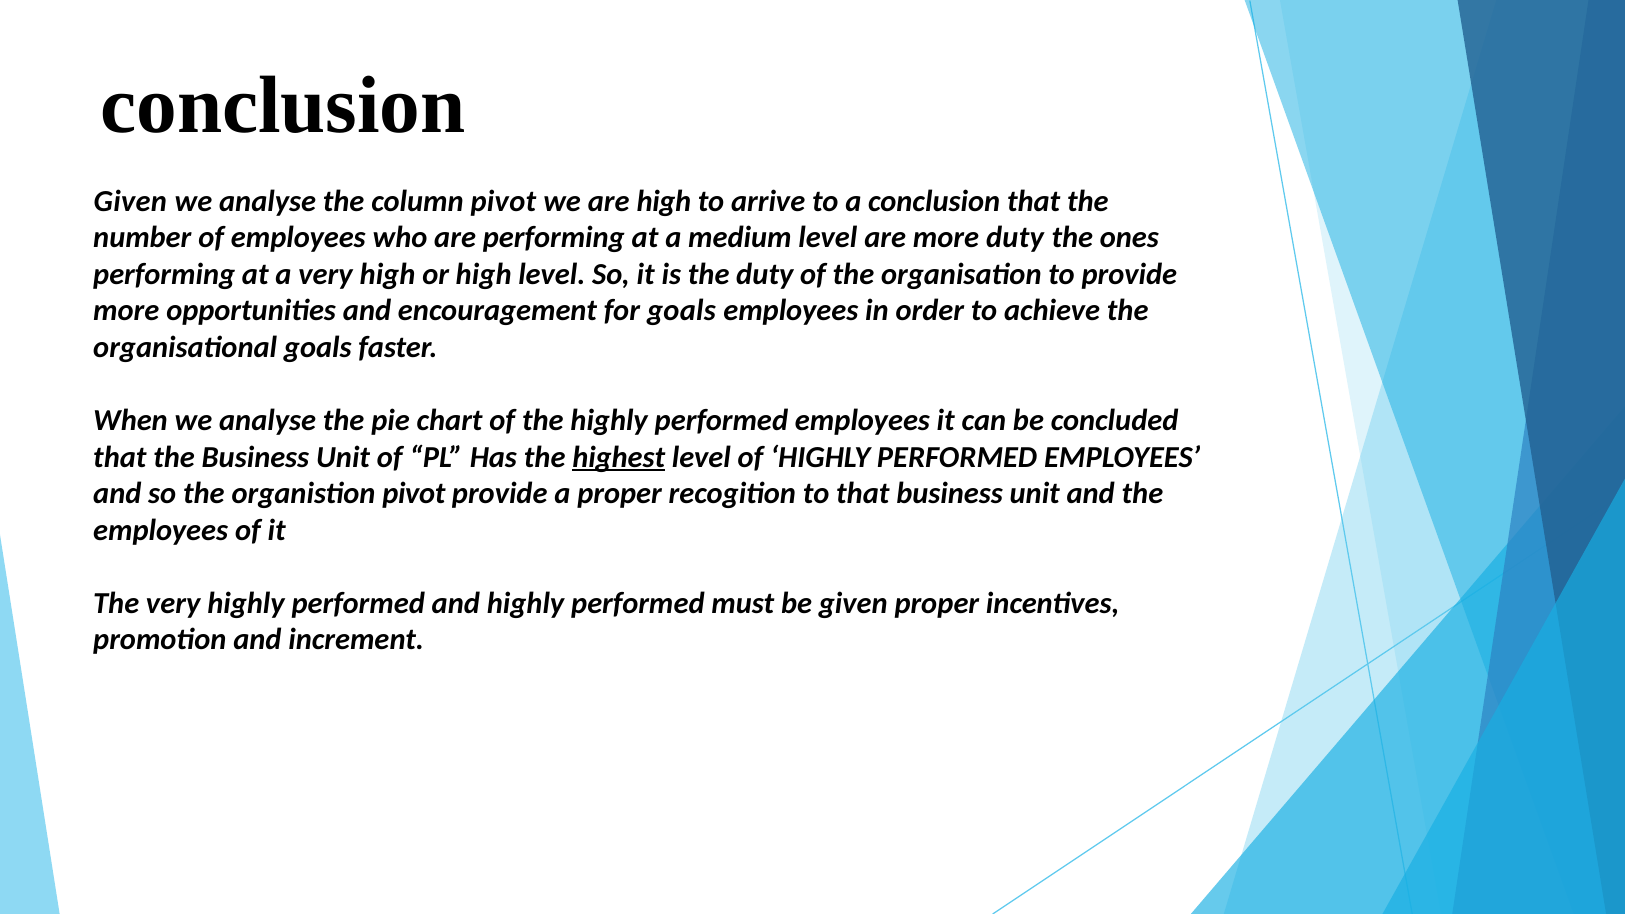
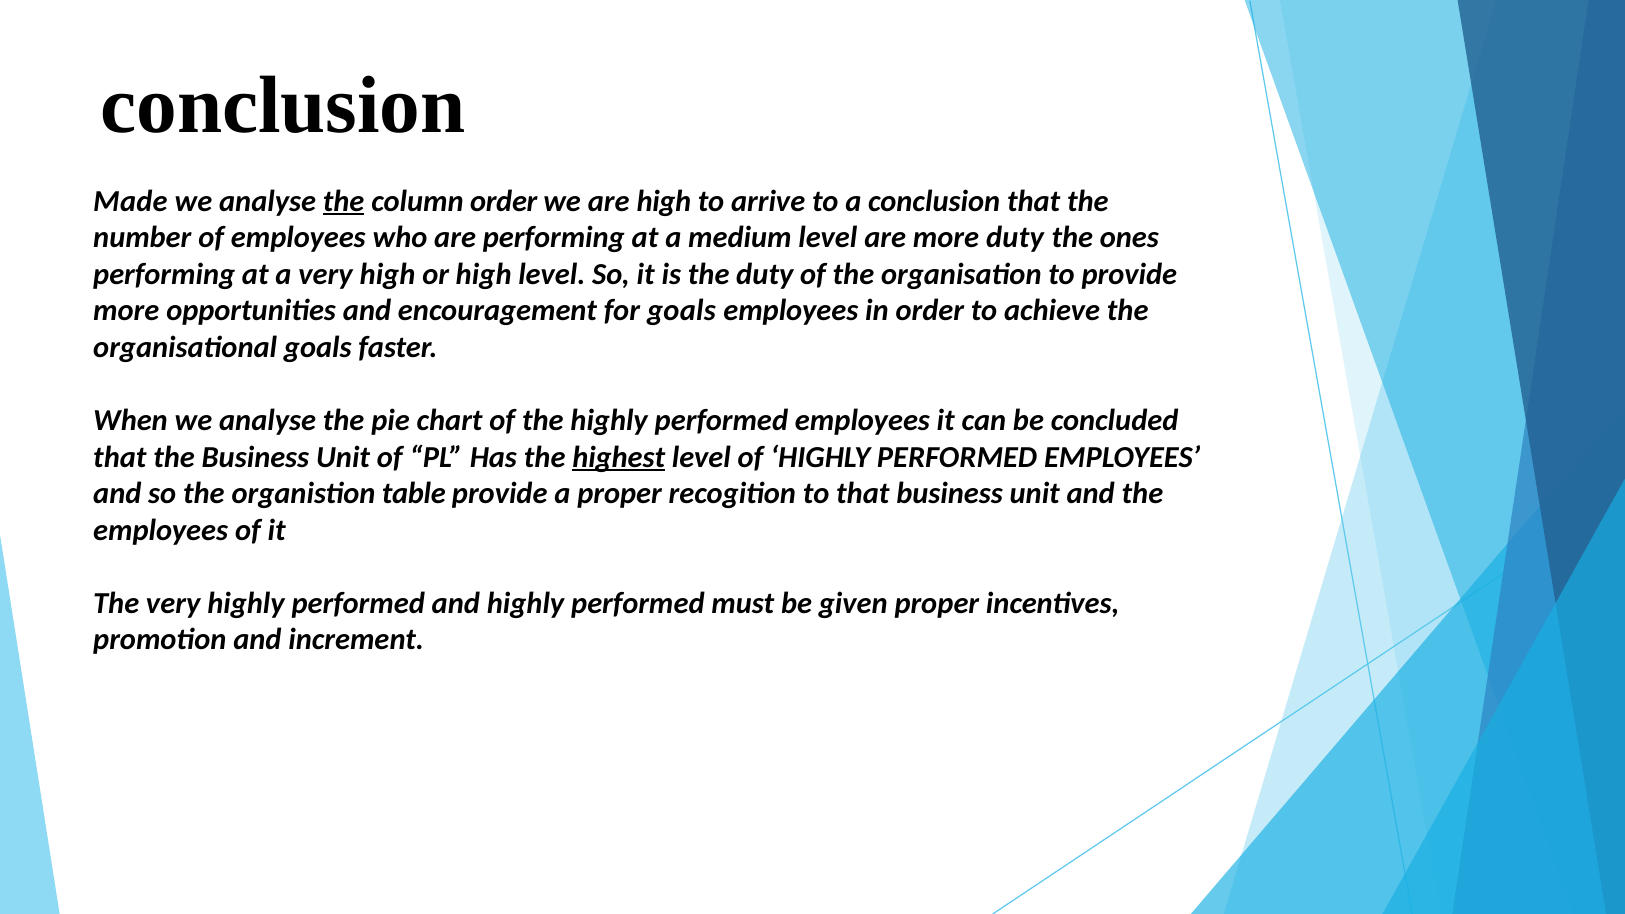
Given at (130, 201): Given -> Made
the at (344, 201) underline: none -> present
column pivot: pivot -> order
organistion pivot: pivot -> table
